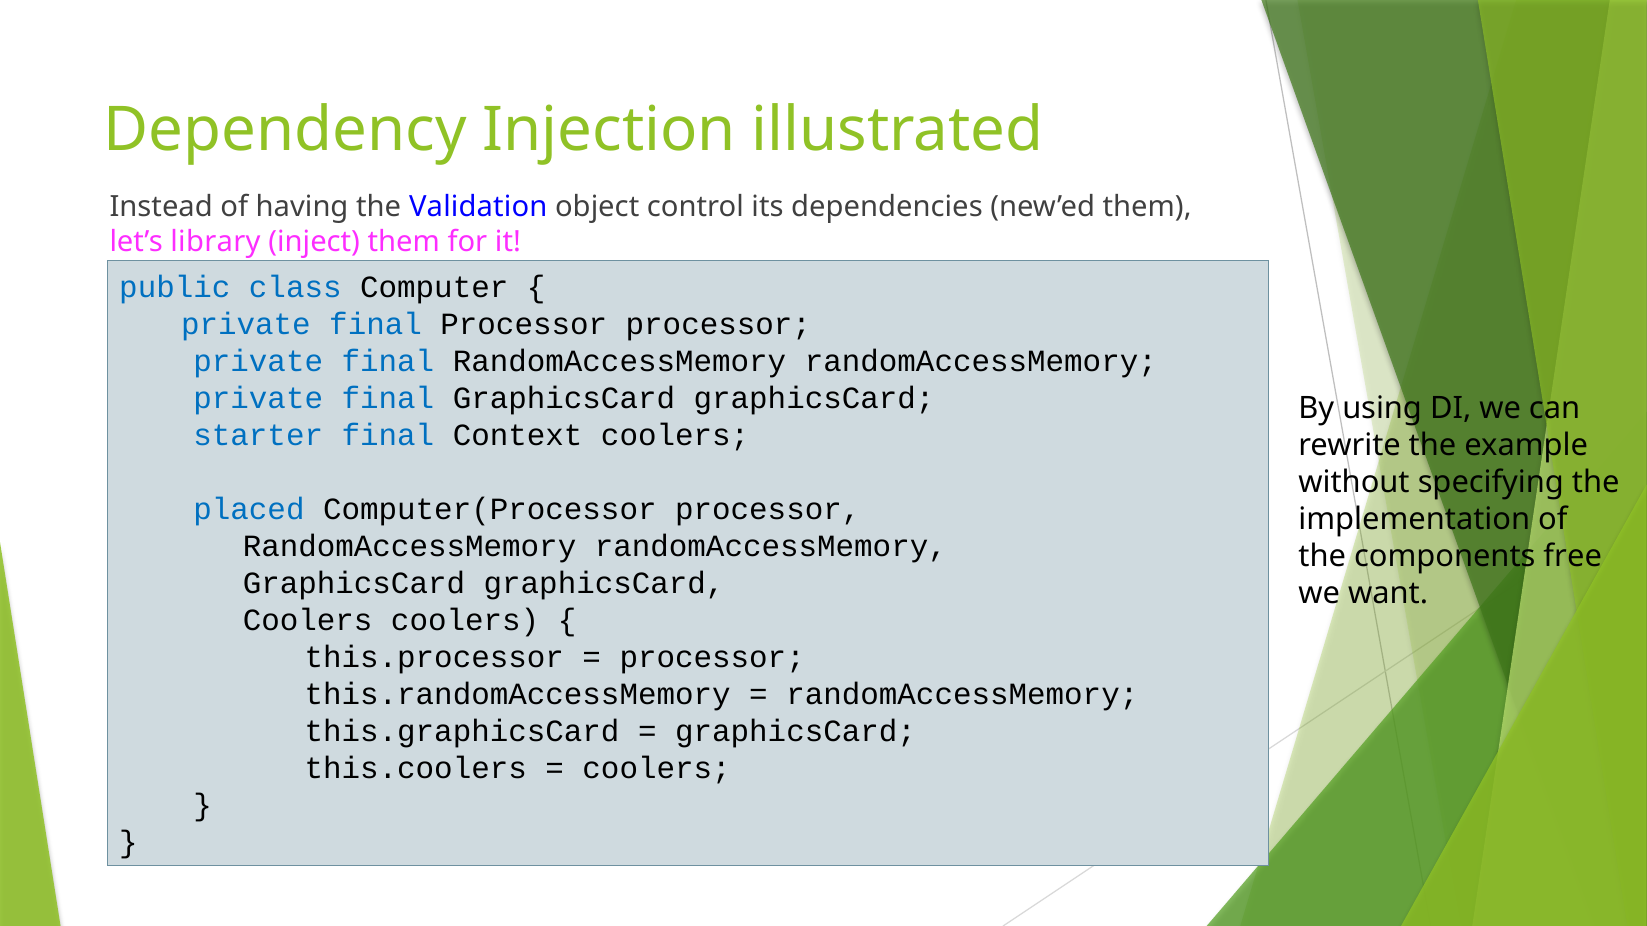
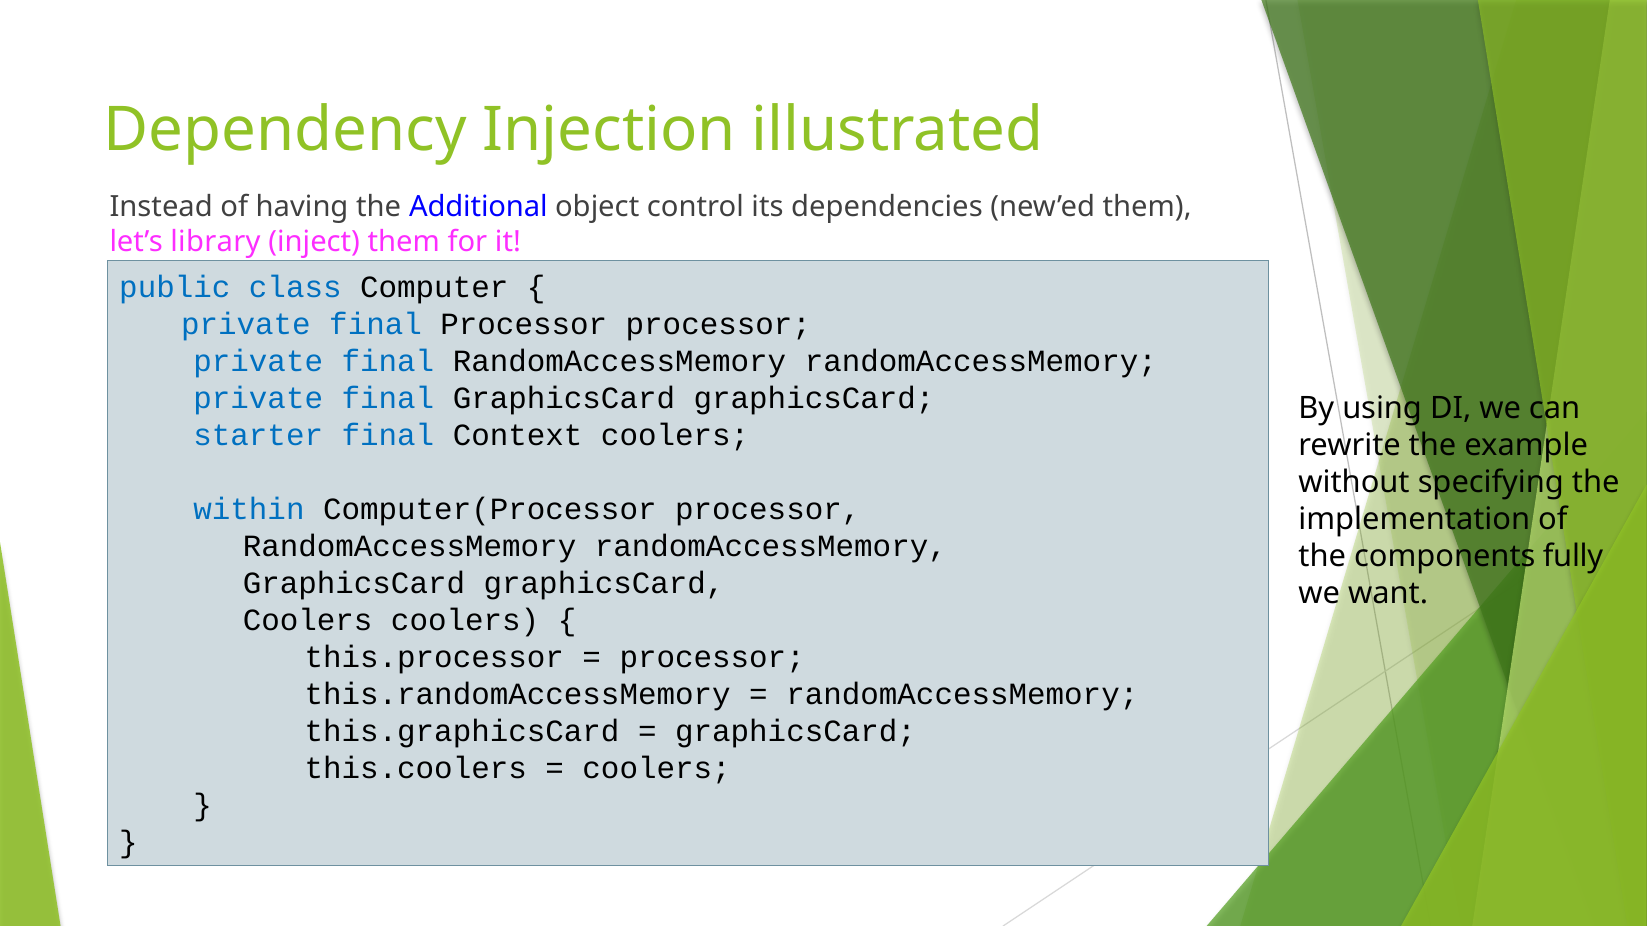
Validation: Validation -> Additional
placed: placed -> within
free: free -> fully
